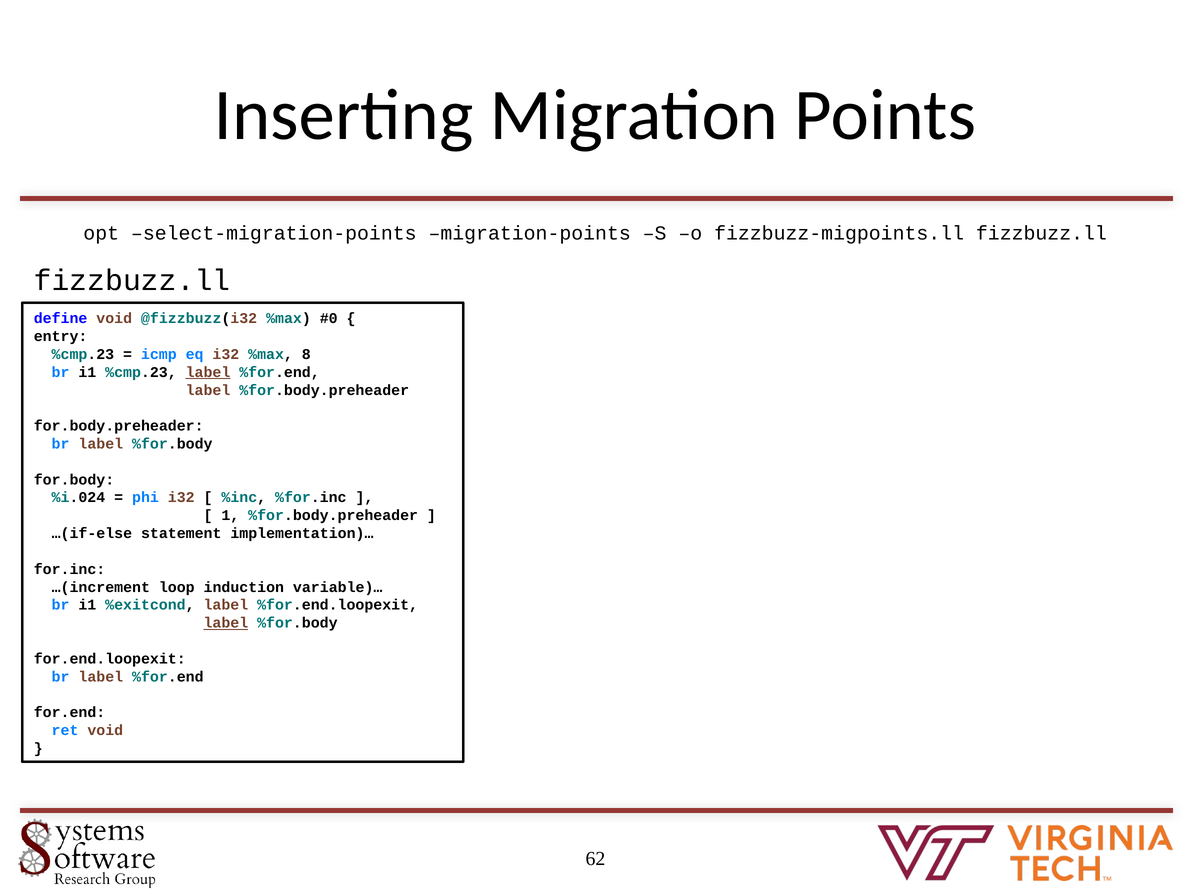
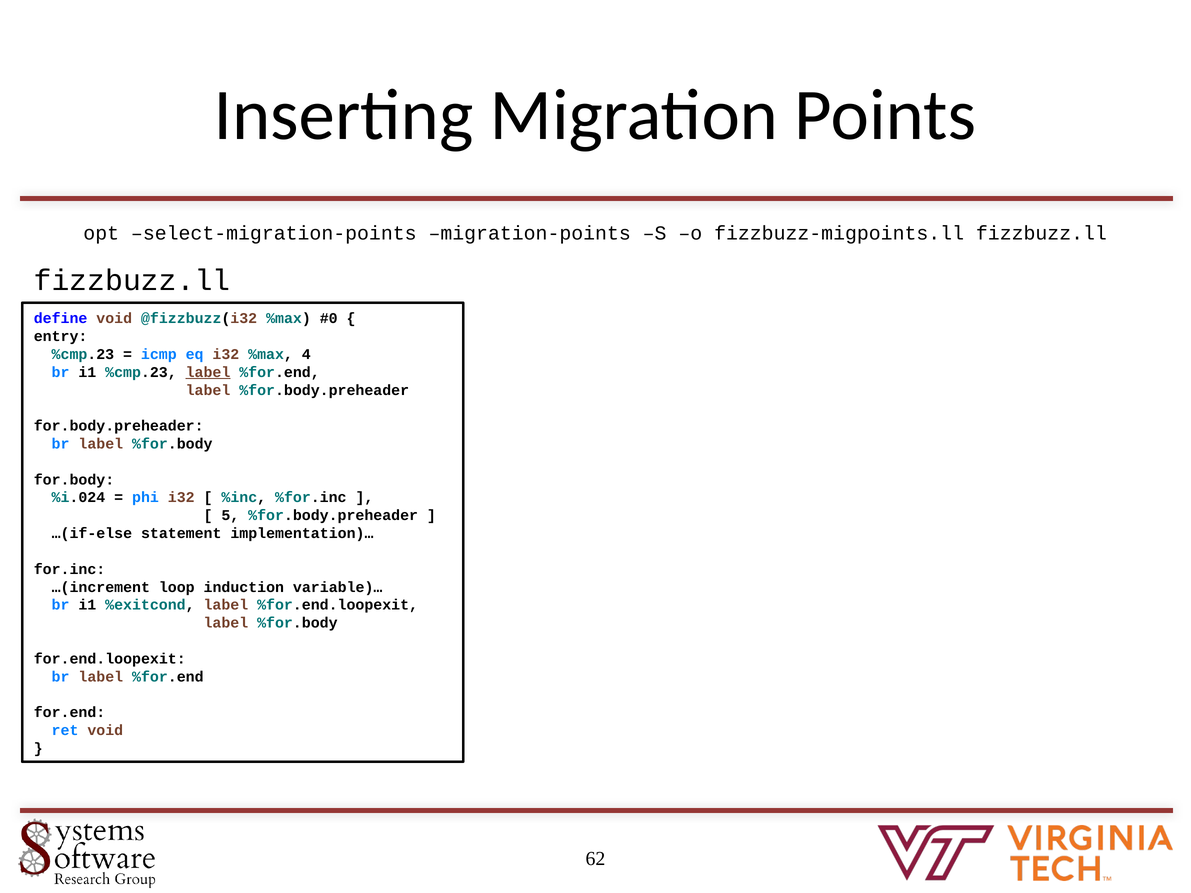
8: 8 -> 4
1: 1 -> 5
label at (226, 623) underline: present -> none
